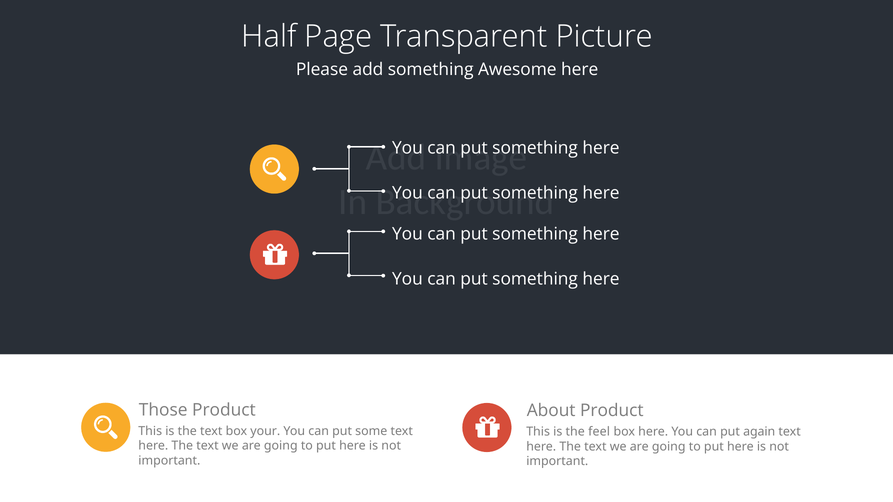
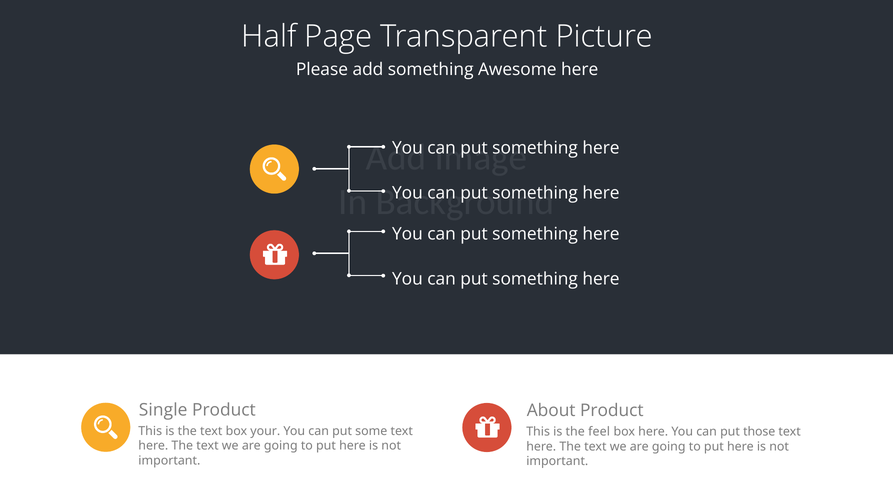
Those: Those -> Single
again: again -> those
